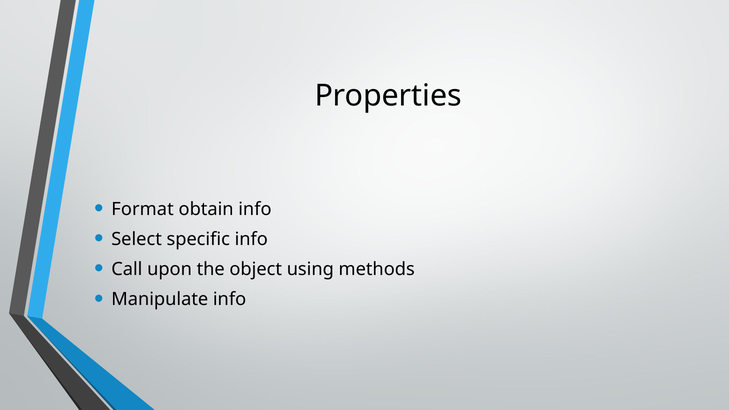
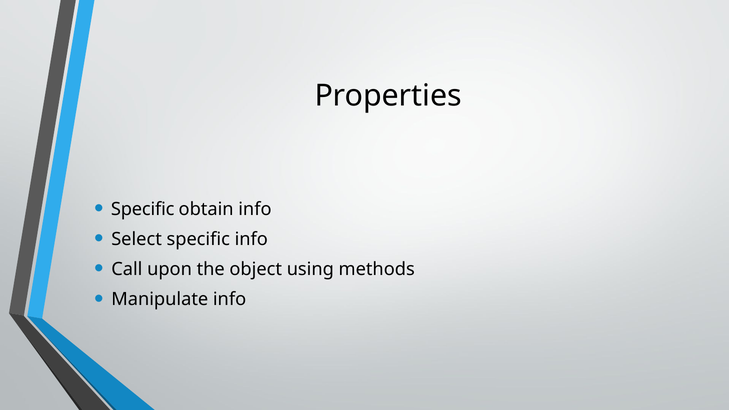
Format at (143, 209): Format -> Specific
